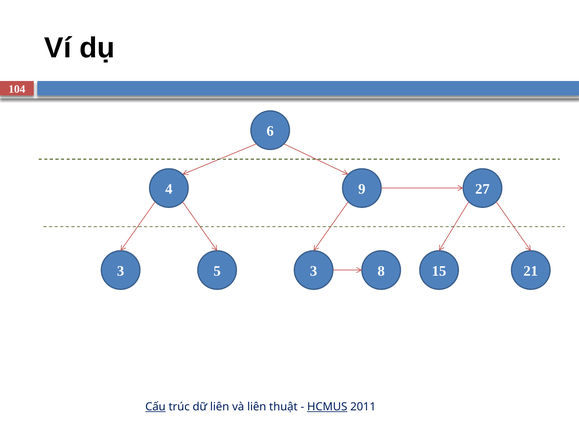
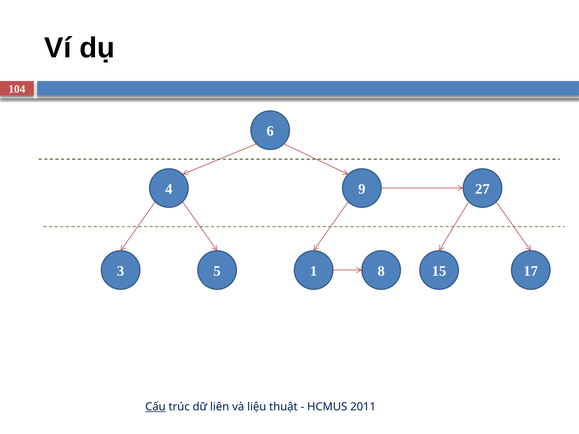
5 3: 3 -> 1
21: 21 -> 17
và liên: liên -> liệu
HCMUS underline: present -> none
